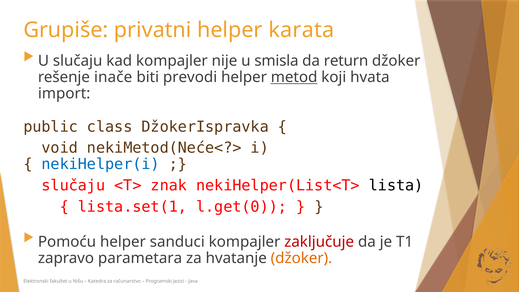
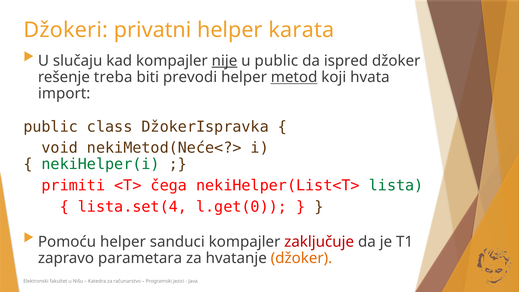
Grupiše: Grupiše -> Džokeri
nije underline: none -> present
u smisla: smisla -> public
return: return -> ispred
inače: inače -> treba
nekiHelper(i colour: blue -> green
slučaju at (73, 185): slučaju -> primiti
znak: znak -> čega
lista colour: black -> green
lista.set(1: lista.set(1 -> lista.set(4
